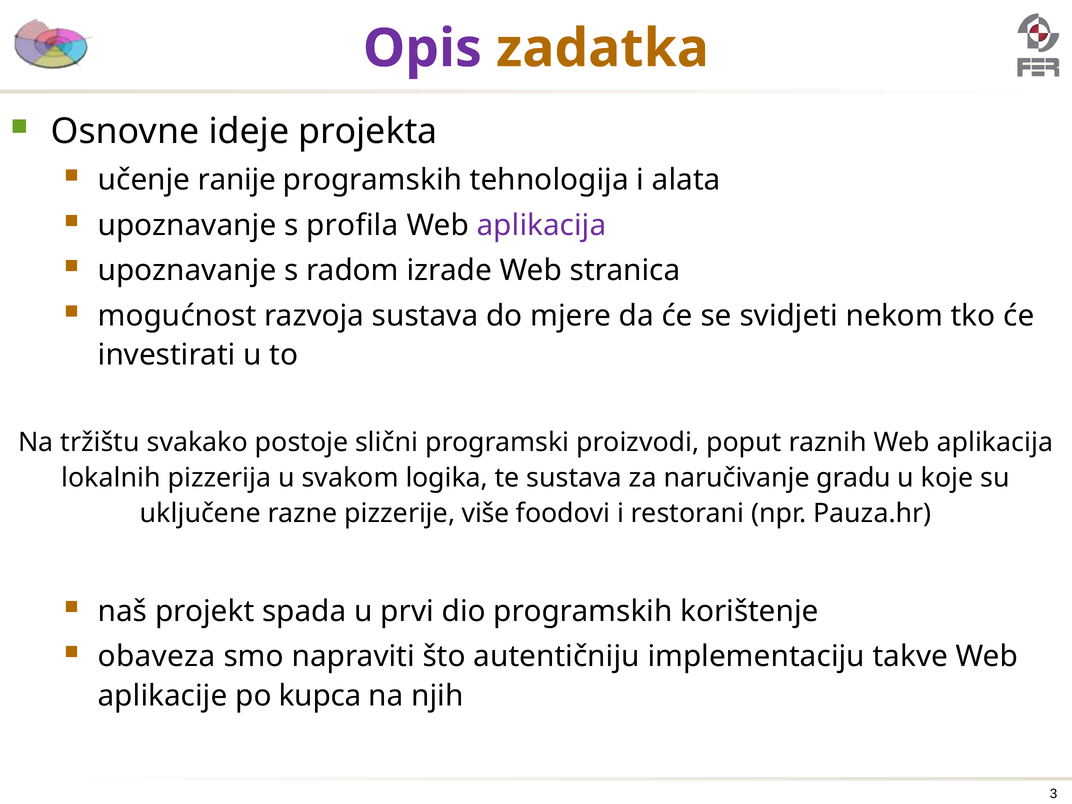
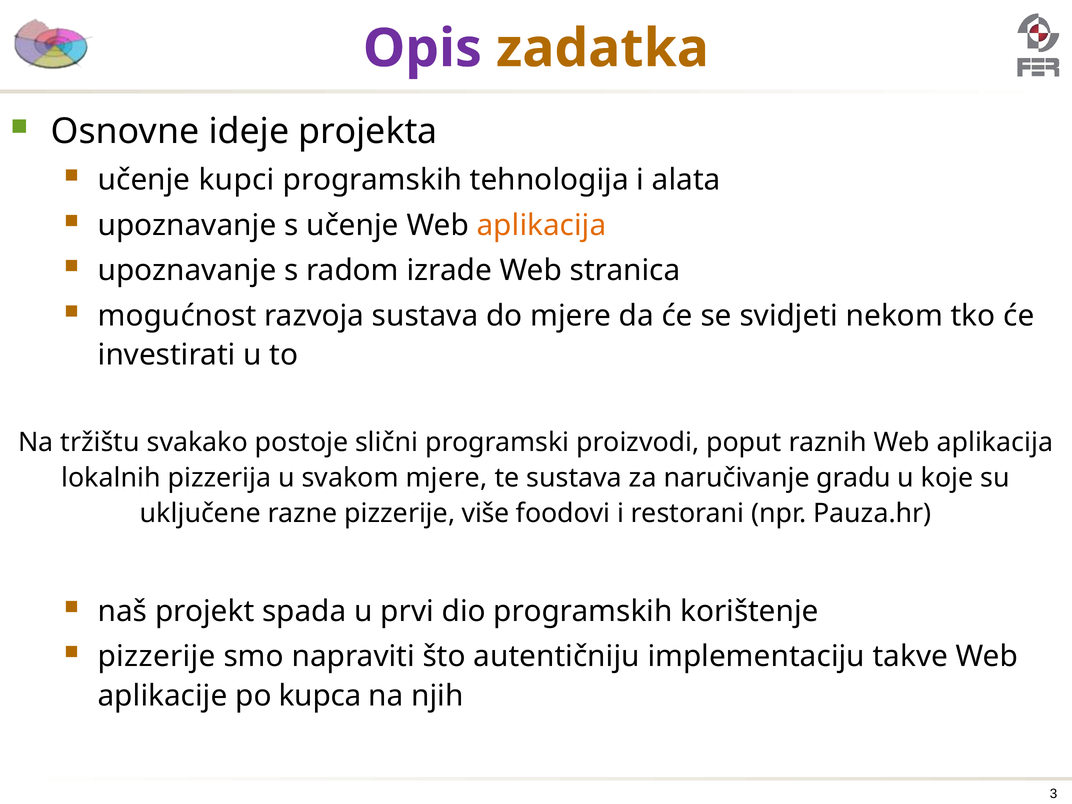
ranije: ranije -> kupci
s profila: profila -> učenje
aplikacija at (542, 225) colour: purple -> orange
svakom logika: logika -> mjere
obaveza at (157, 657): obaveza -> pizzerije
